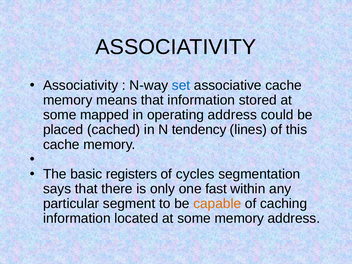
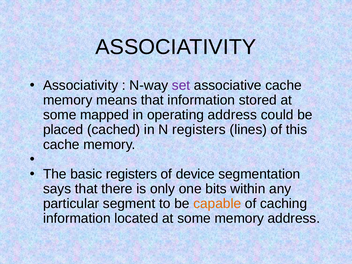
set colour: blue -> purple
N tendency: tendency -> registers
cycles: cycles -> device
fast: fast -> bits
